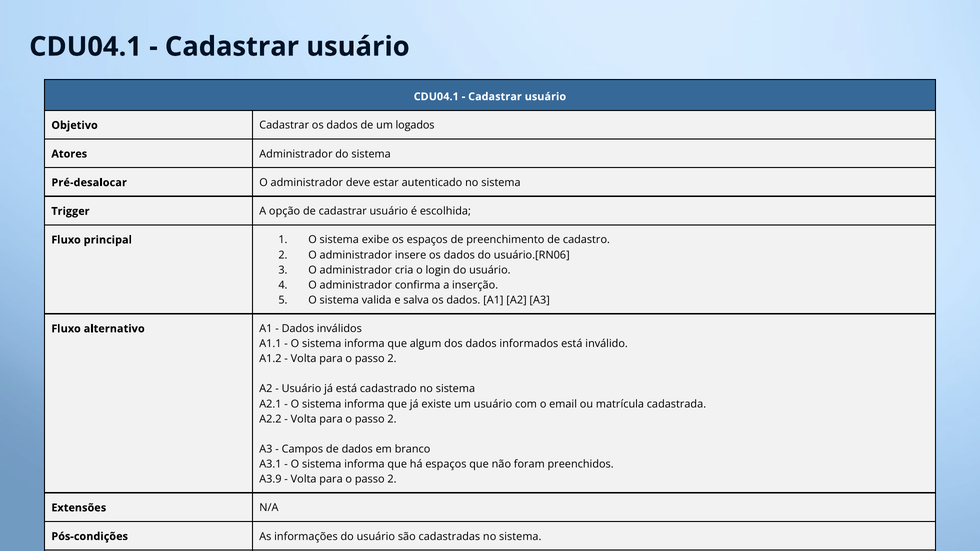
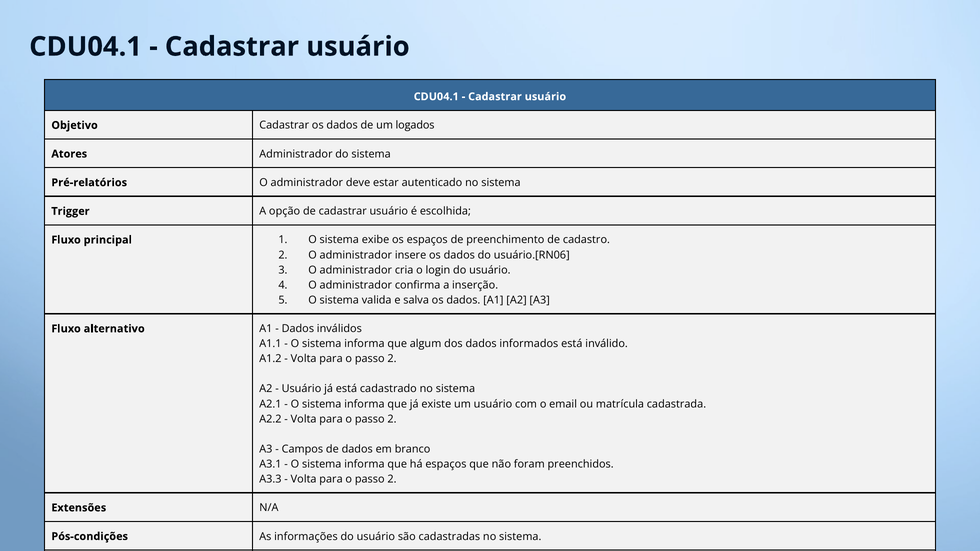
Pré-desalocar: Pré-desalocar -> Pré-relatórios
A3.9: A3.9 -> A3.3
